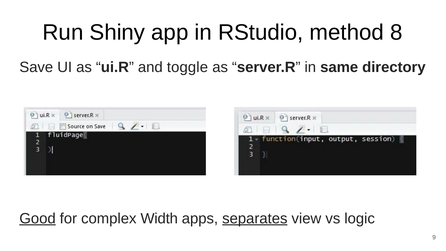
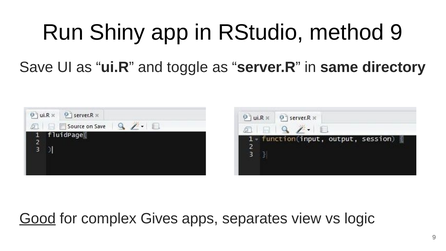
method 8: 8 -> 9
Width: Width -> Gives
separates underline: present -> none
